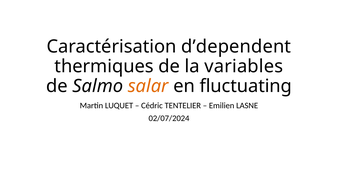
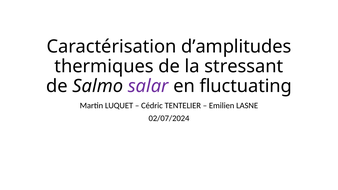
d’dependent: d’dependent -> d’amplitudes
variables: variables -> stressant
salar colour: orange -> purple
